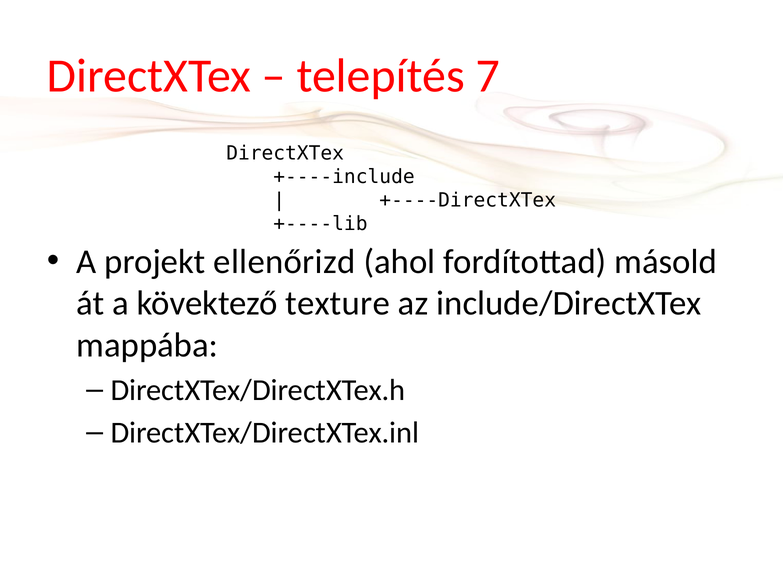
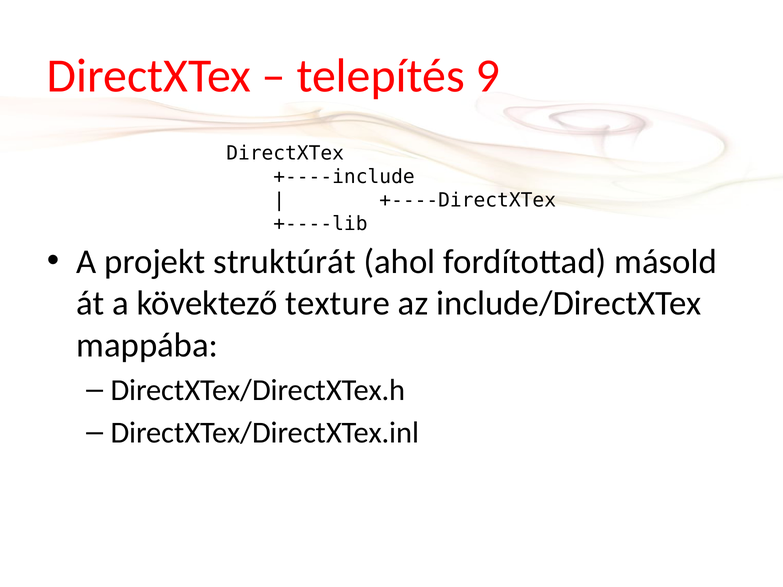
7: 7 -> 9
ellenőrizd: ellenőrizd -> struktúrát
